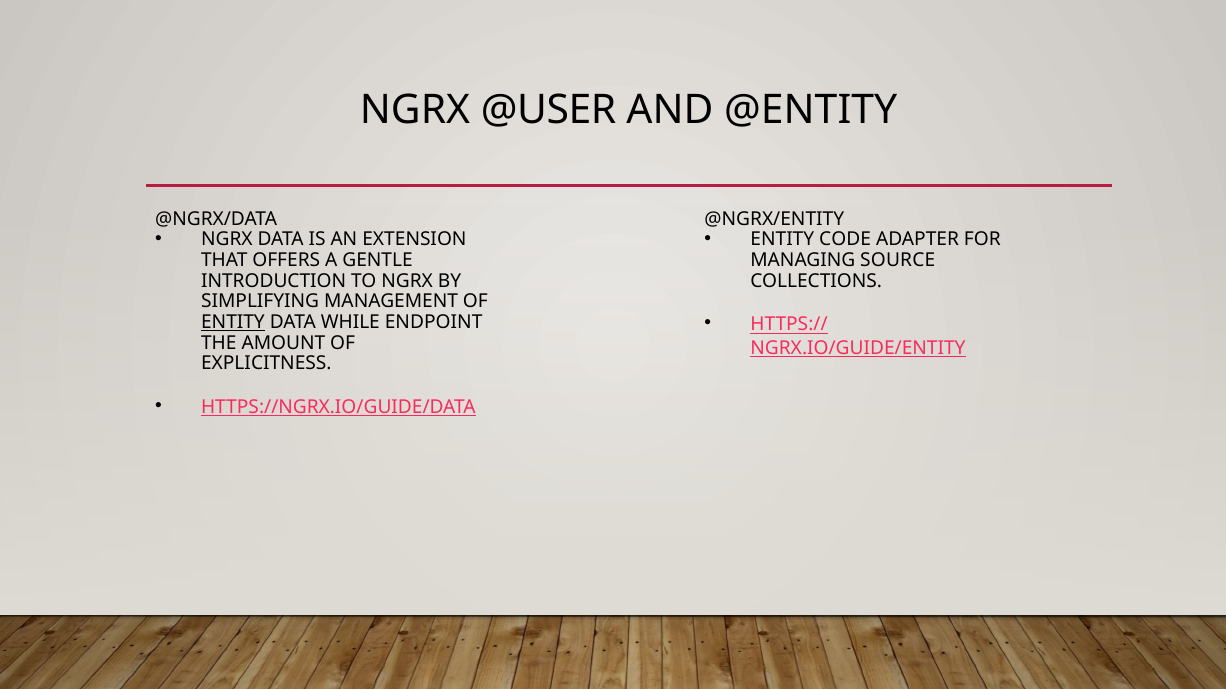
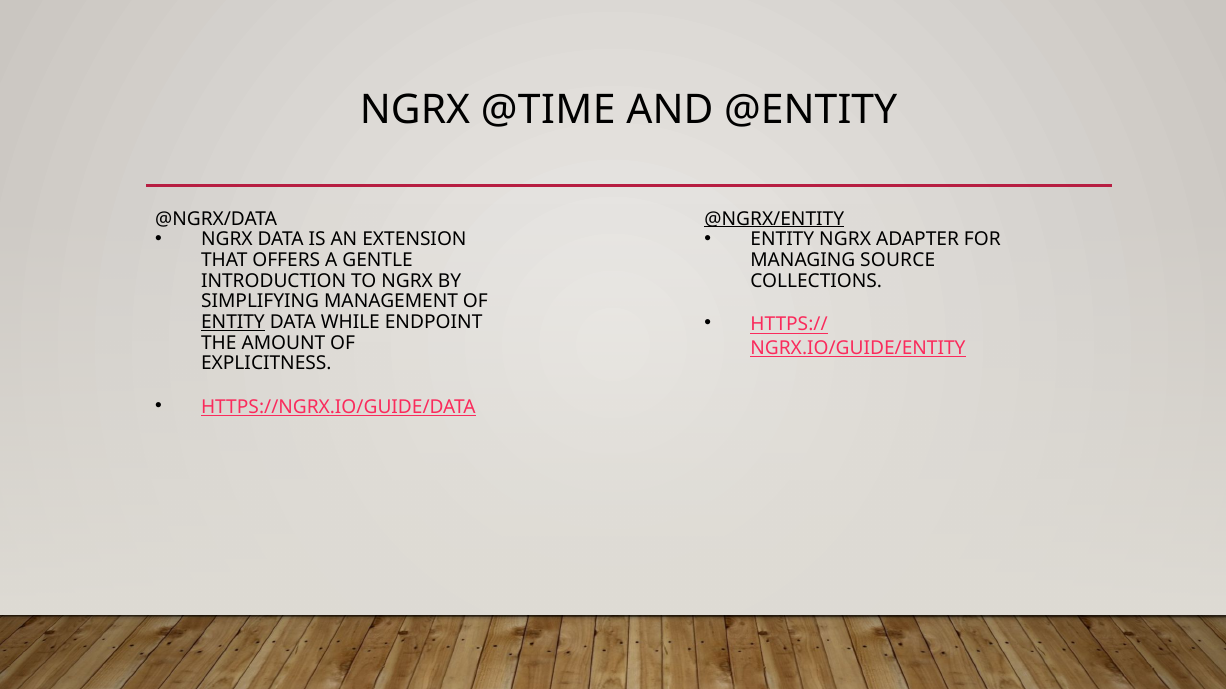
@USER: @USER -> @TIME
@NGRX/ENTITY underline: none -> present
ENTITY CODE: CODE -> NGRX
